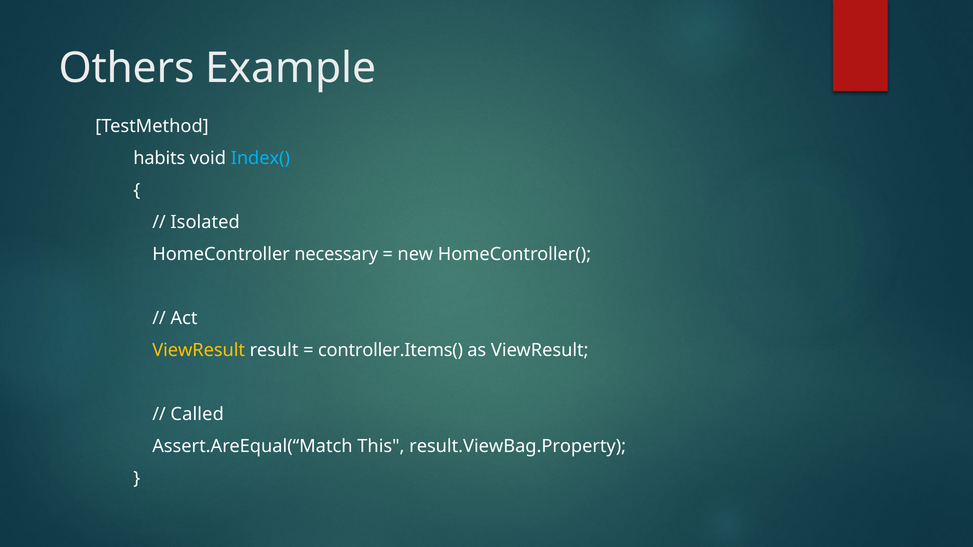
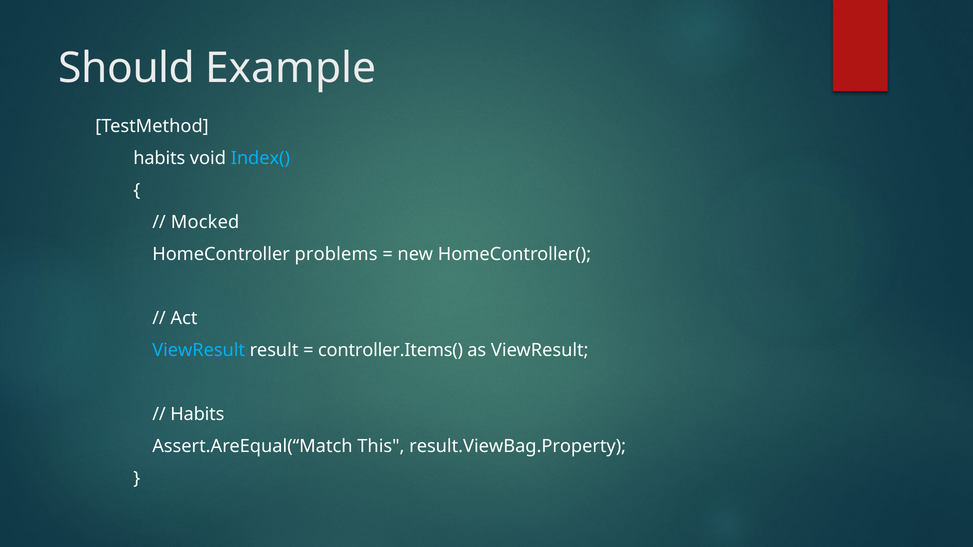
Others: Others -> Should
Isolated: Isolated -> Mocked
necessary: necessary -> problems
ViewResult at (199, 351) colour: yellow -> light blue
Called at (197, 415): Called -> Habits
